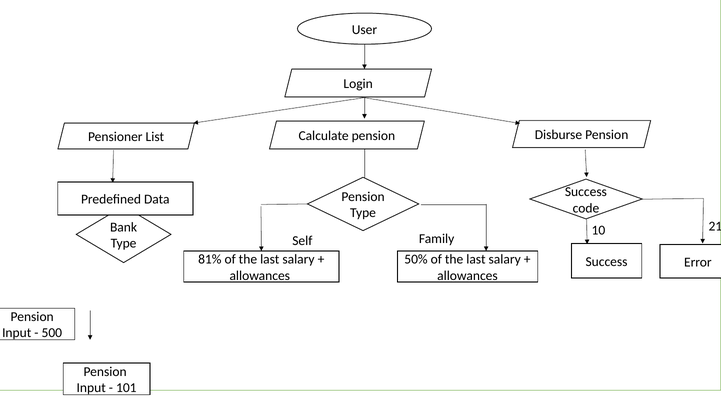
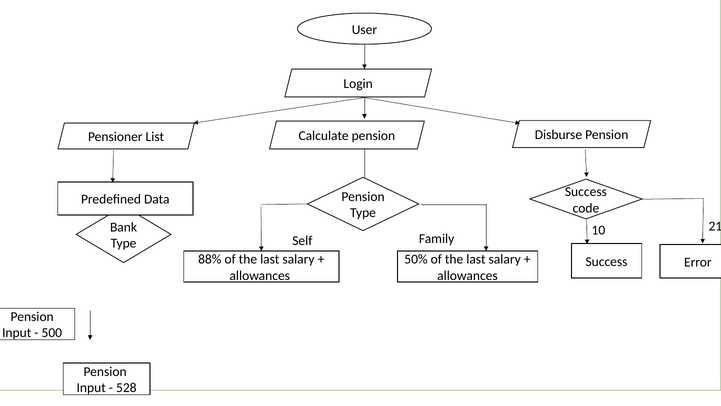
81%: 81% -> 88%
101: 101 -> 528
